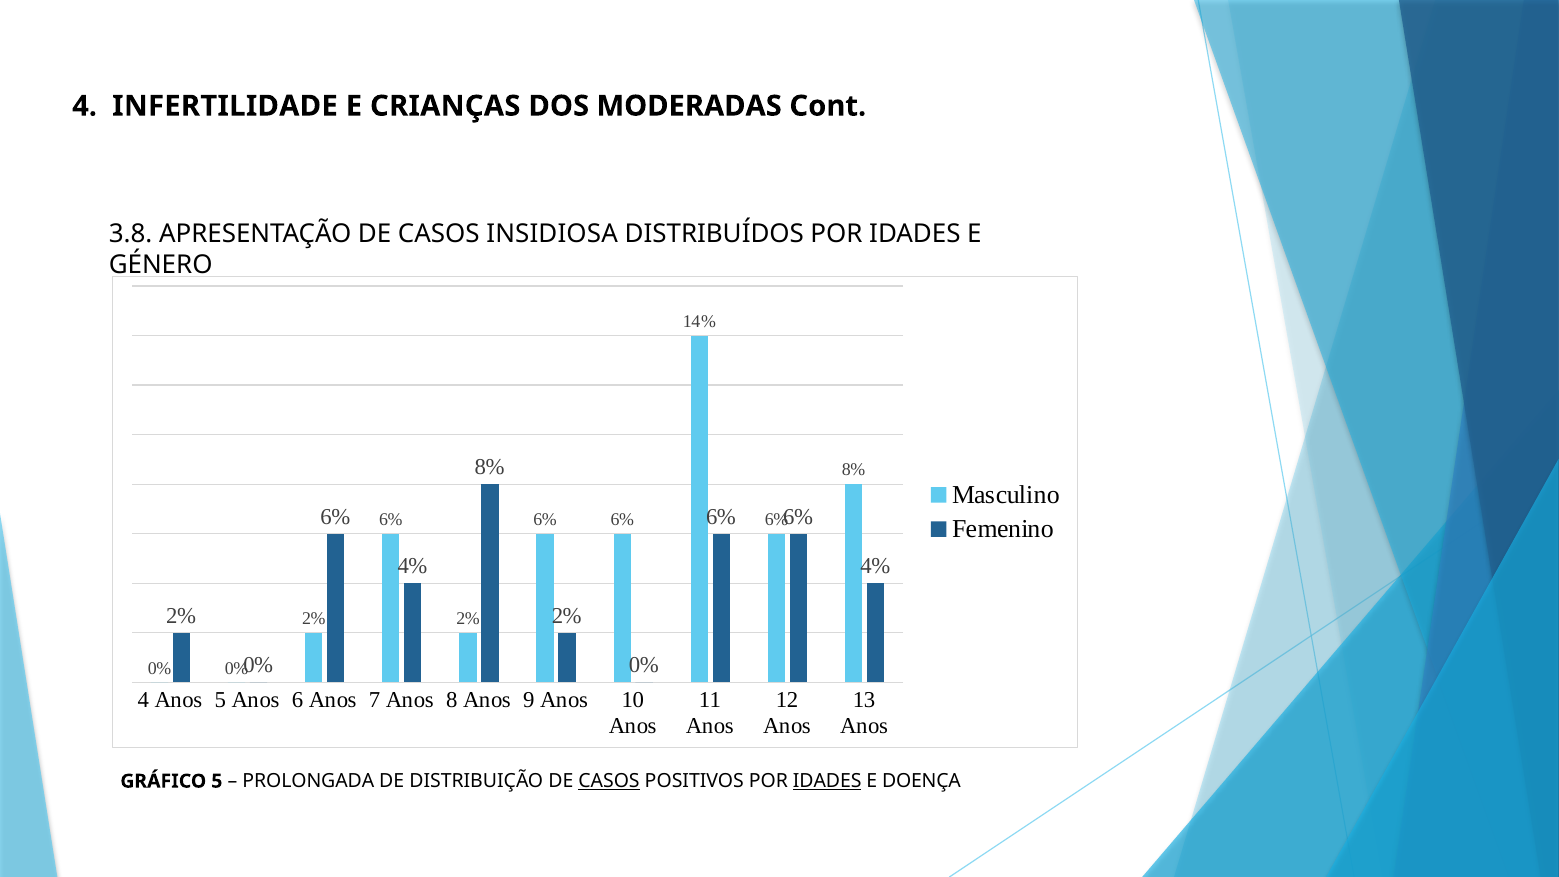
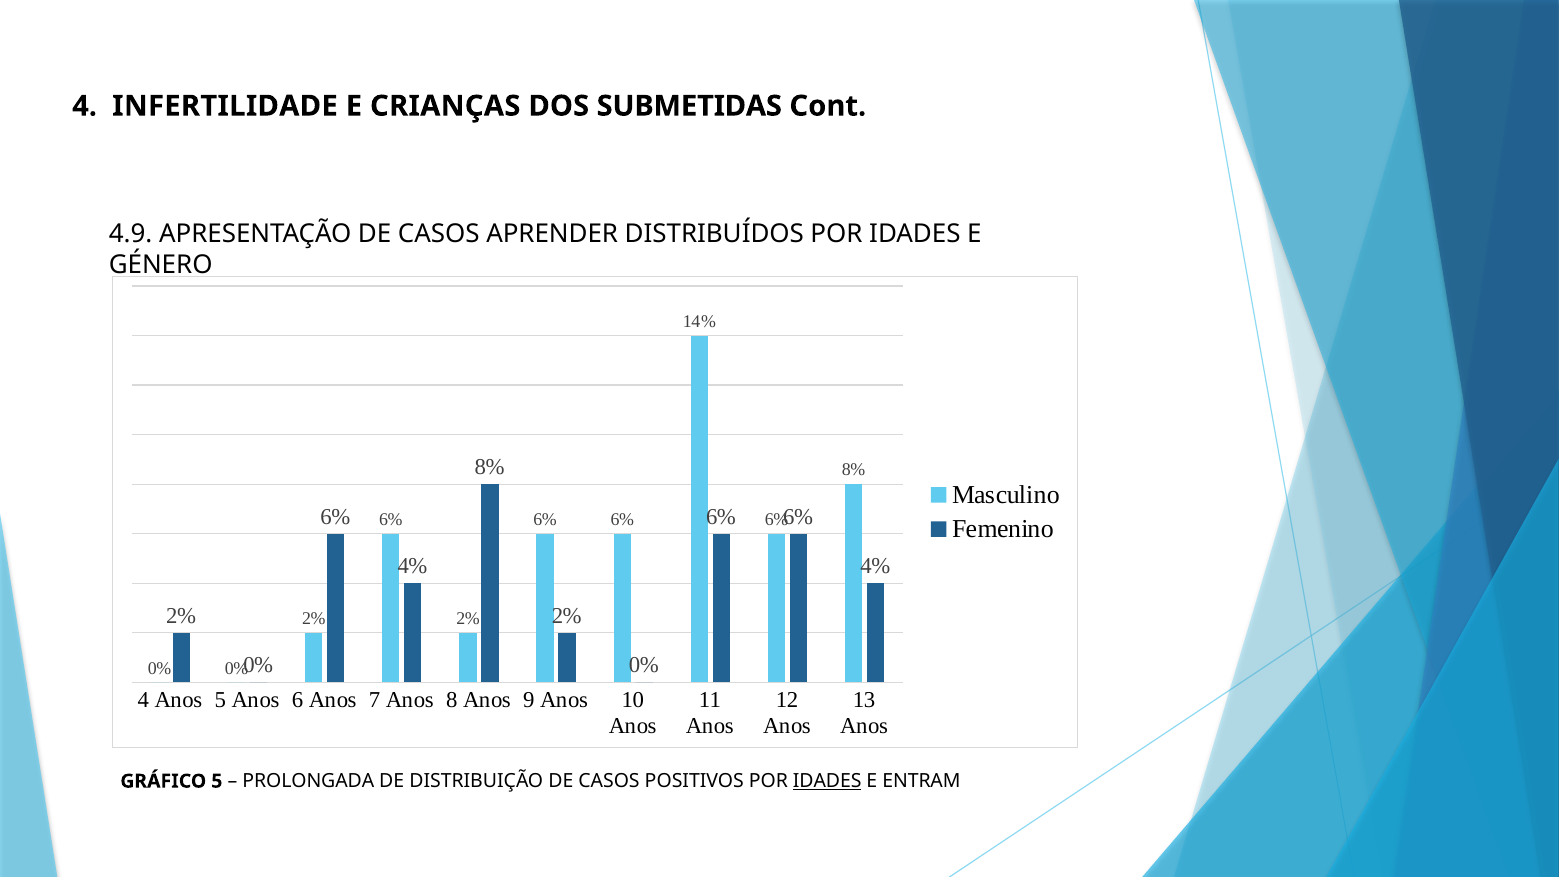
MODERADAS: MODERADAS -> SUBMETIDAS
3.8: 3.8 -> 4.9
INSIDIOSA: INSIDIOSA -> APRENDER
CASOS at (609, 781) underline: present -> none
DOENÇA: DOENÇA -> ENTRAM
